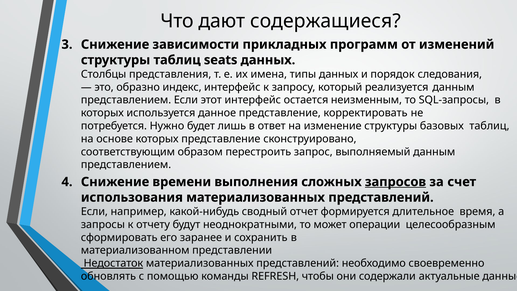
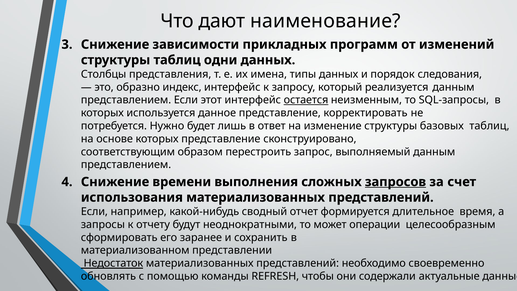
содержащиеся: содержащиеся -> наименование
seats: seats -> одни
остается underline: none -> present
